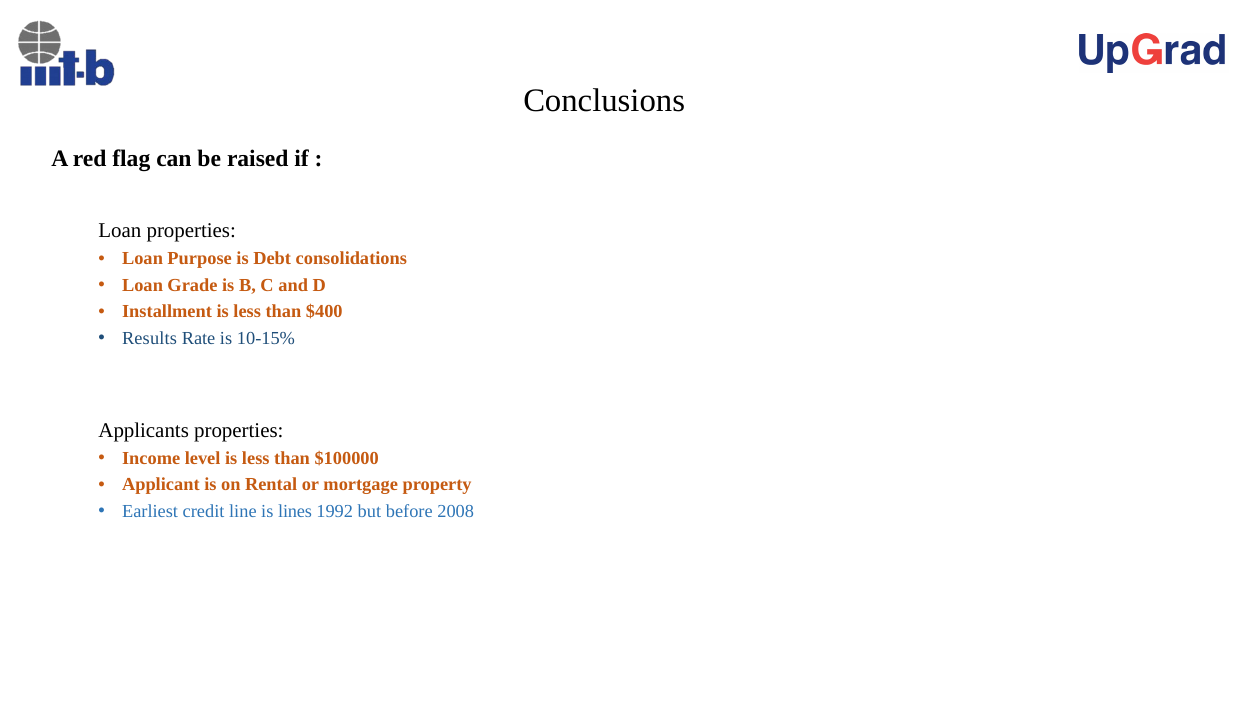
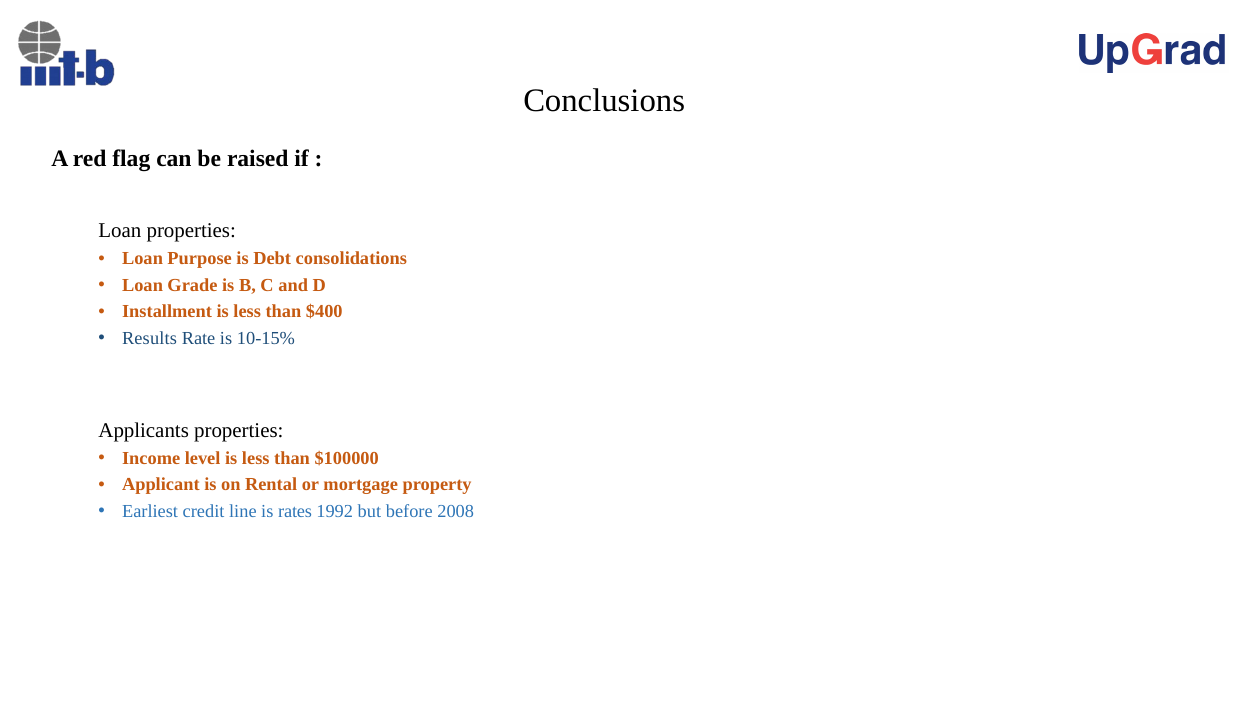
lines: lines -> rates
